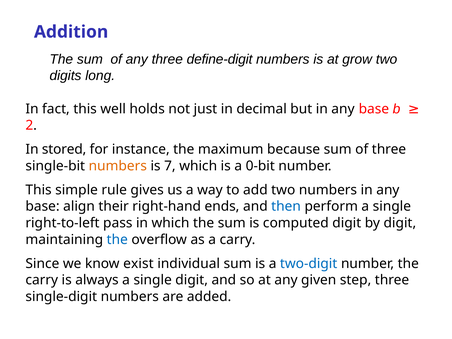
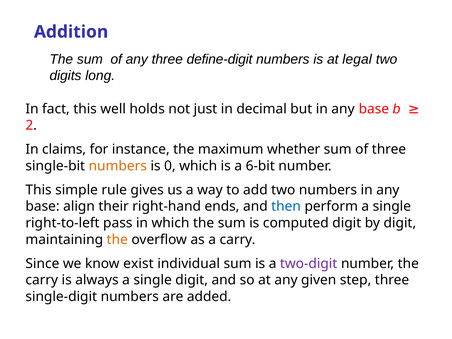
grow: grow -> legal
stored: stored -> claims
because: because -> whether
7: 7 -> 0
0-bit: 0-bit -> 6-bit
the at (117, 240) colour: blue -> orange
two-digit colour: blue -> purple
